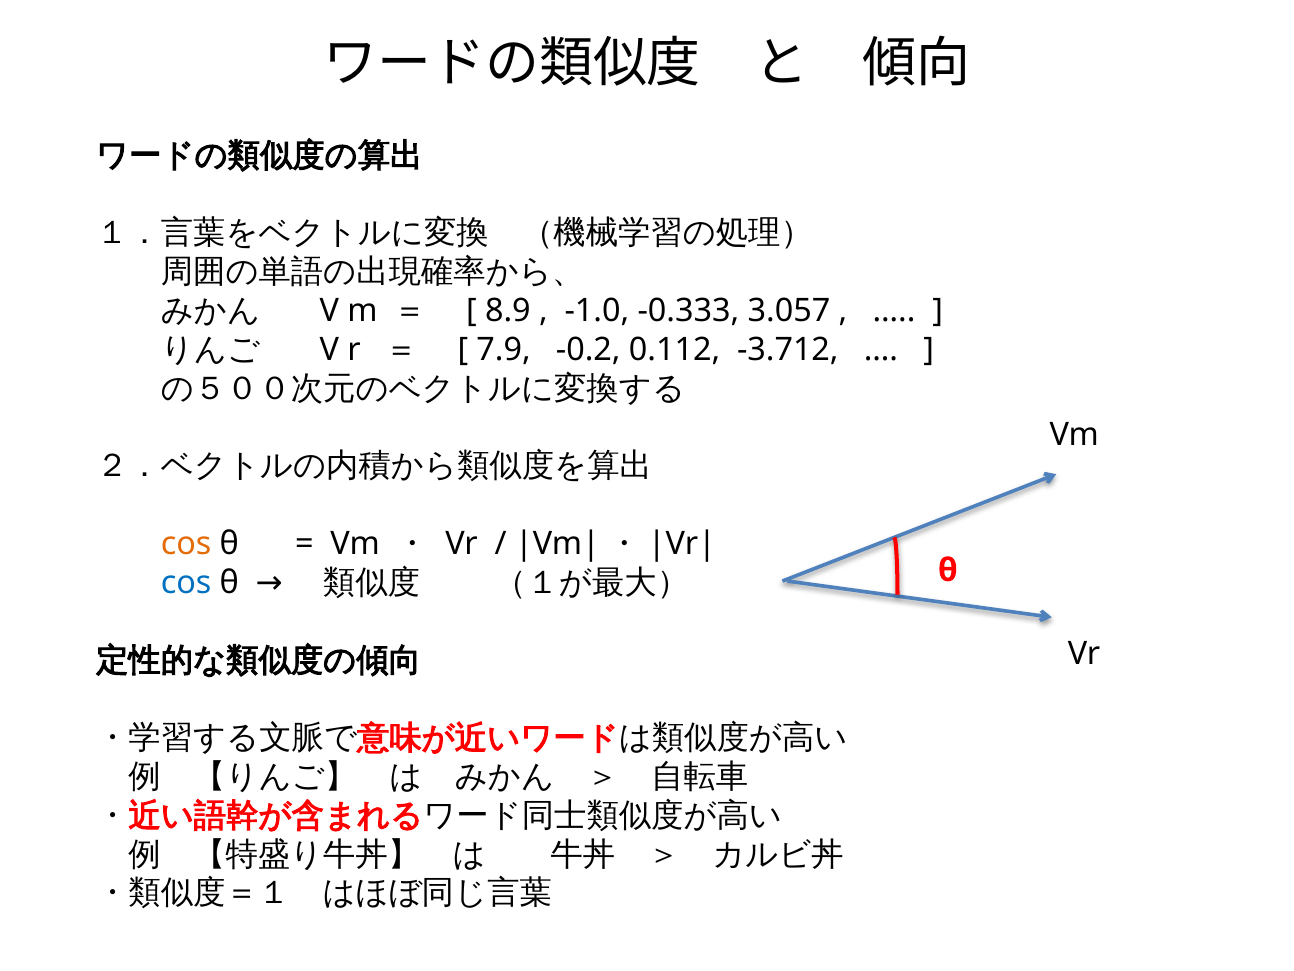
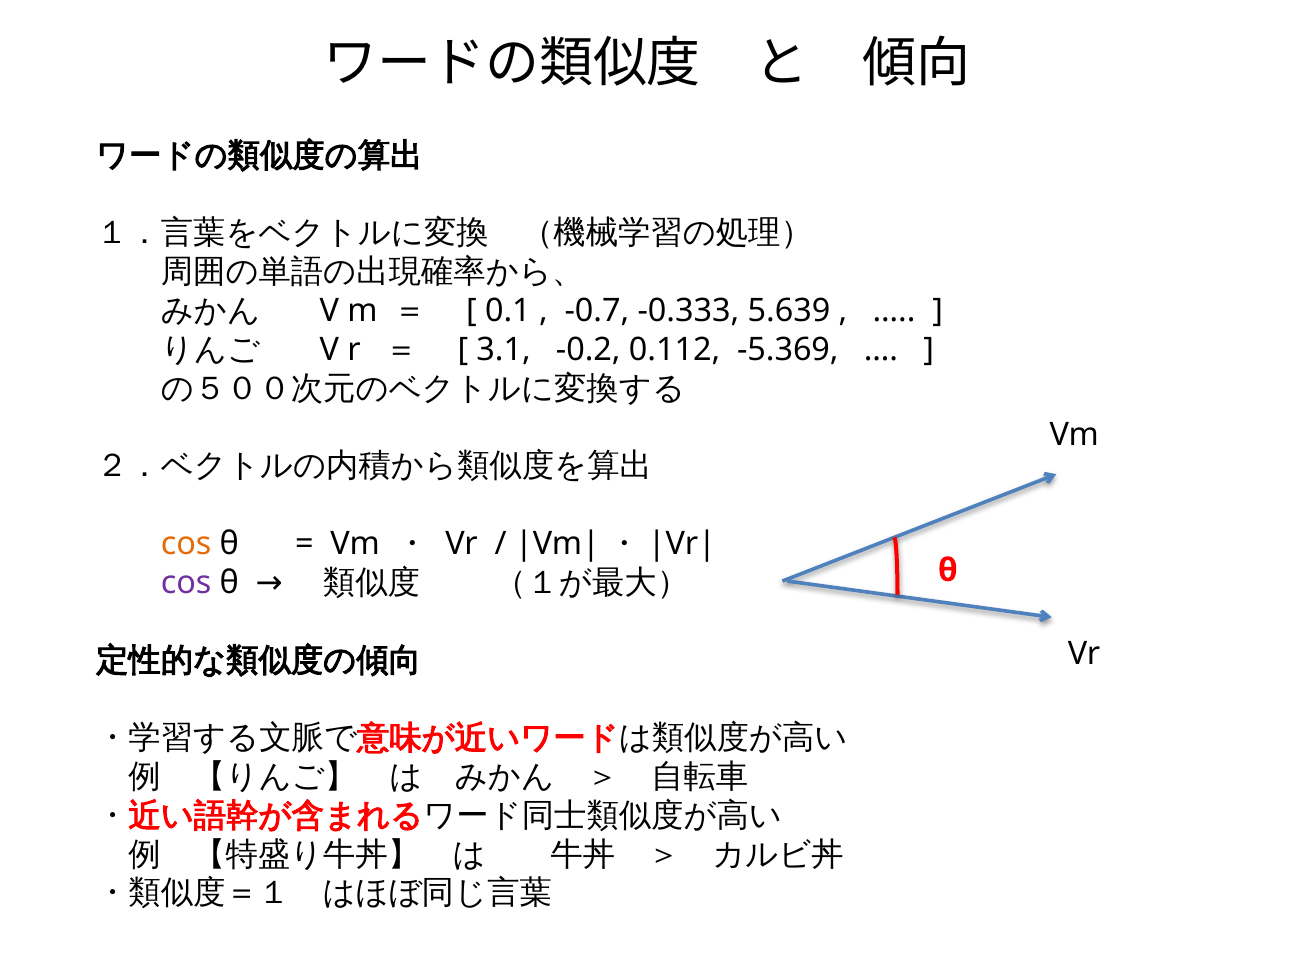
8.9: 8.9 -> 0.1
-1.0: -1.0 -> -0.7
3.057: 3.057 -> 5.639
7.9: 7.9 -> 3.1
-3.712: -3.712 -> -5.369
cos at (186, 582) colour: blue -> purple
